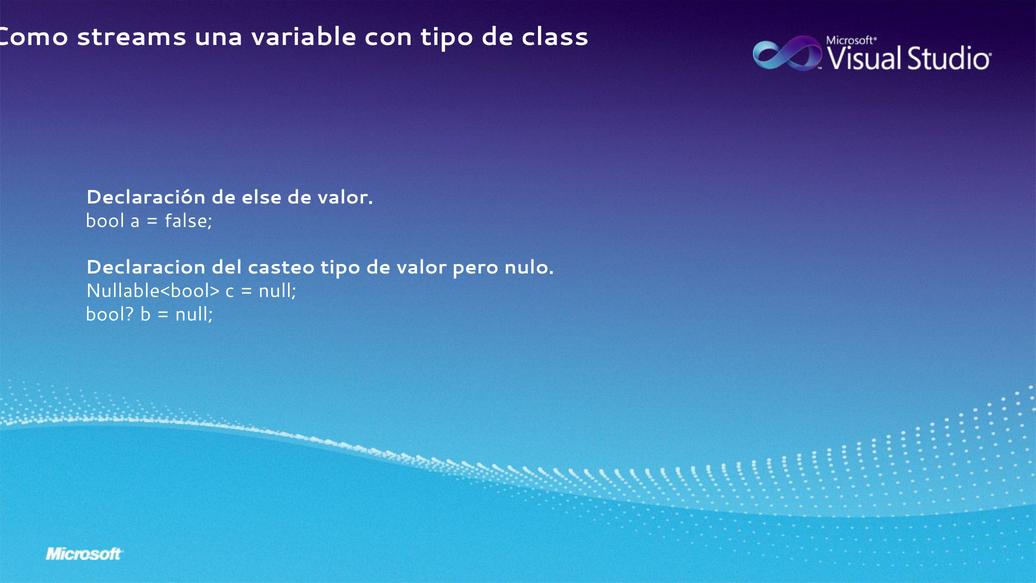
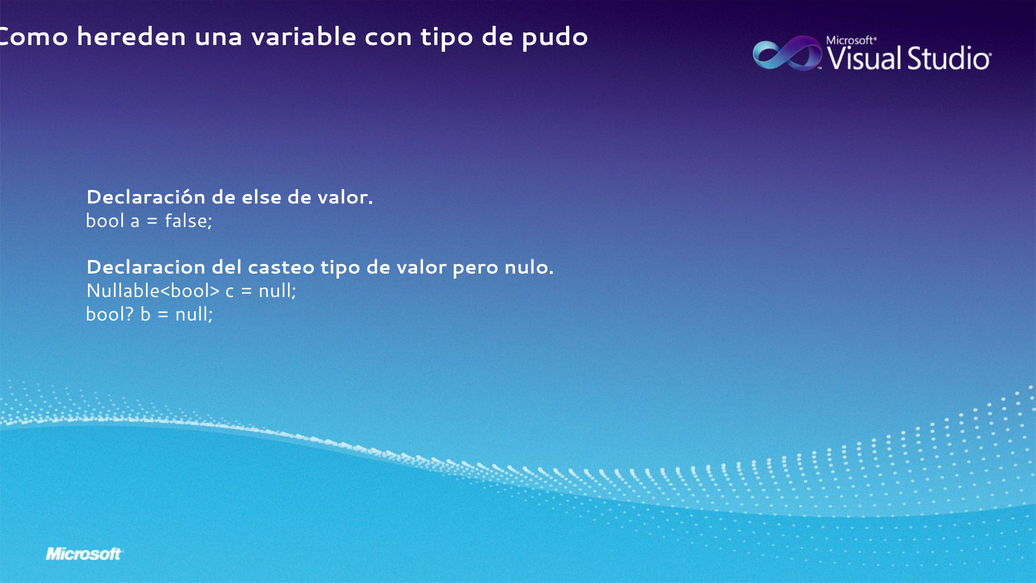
streams: streams -> hereden
class: class -> pudo
